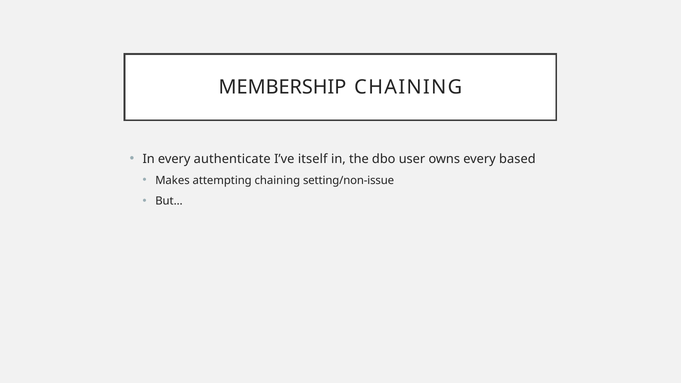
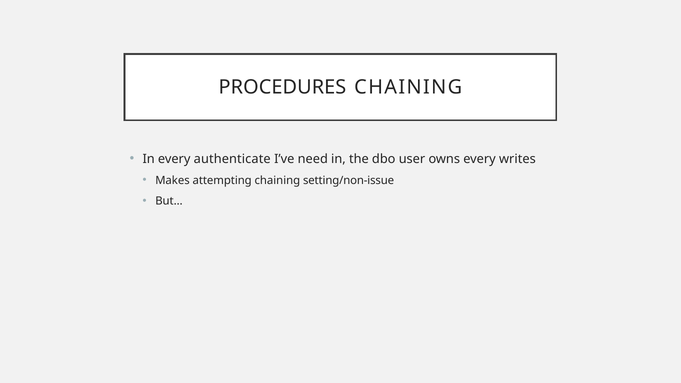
MEMBERSHIP: MEMBERSHIP -> PROCEDURES
itself: itself -> need
based: based -> writes
